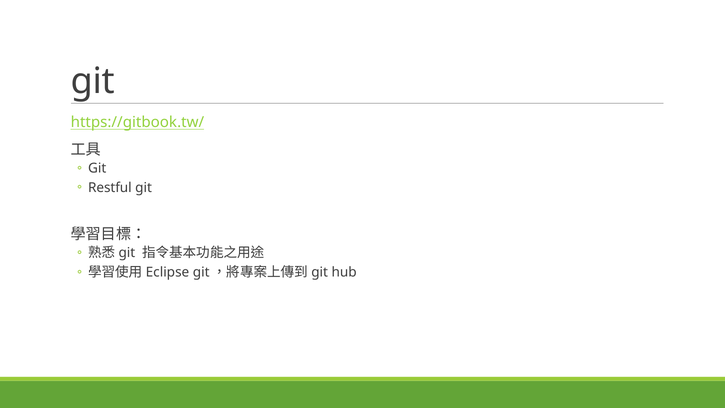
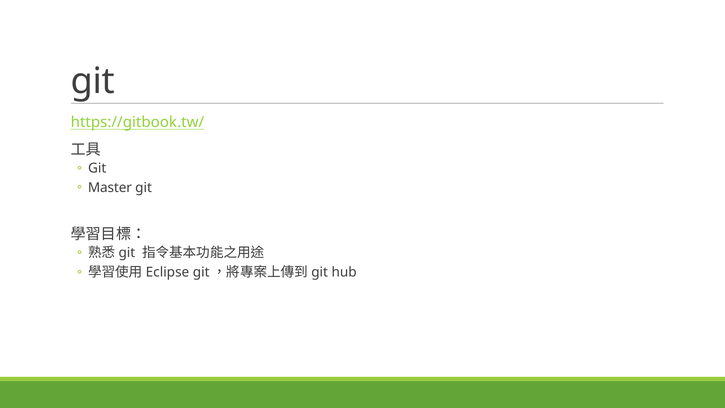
Restful: Restful -> Master
